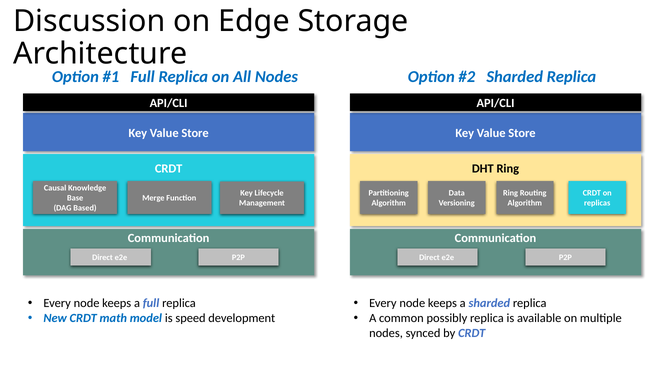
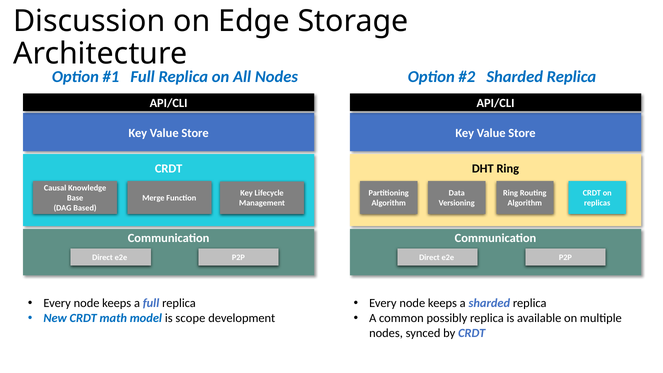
speed: speed -> scope
